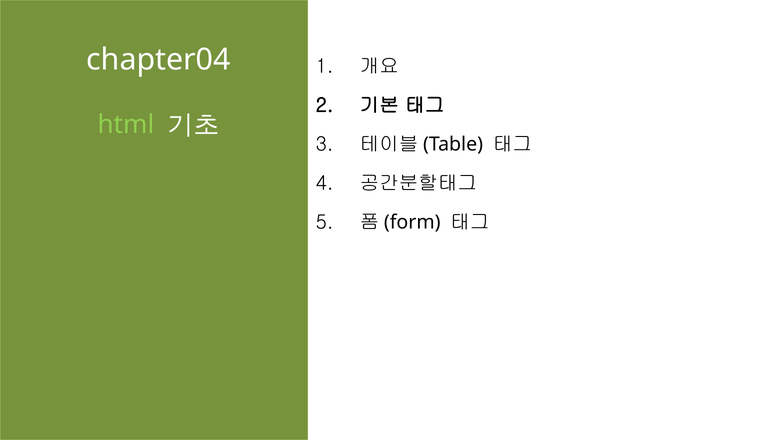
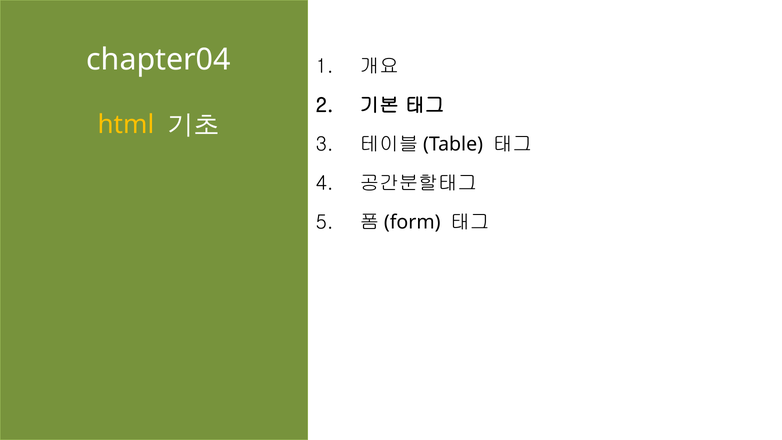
html colour: light green -> yellow
